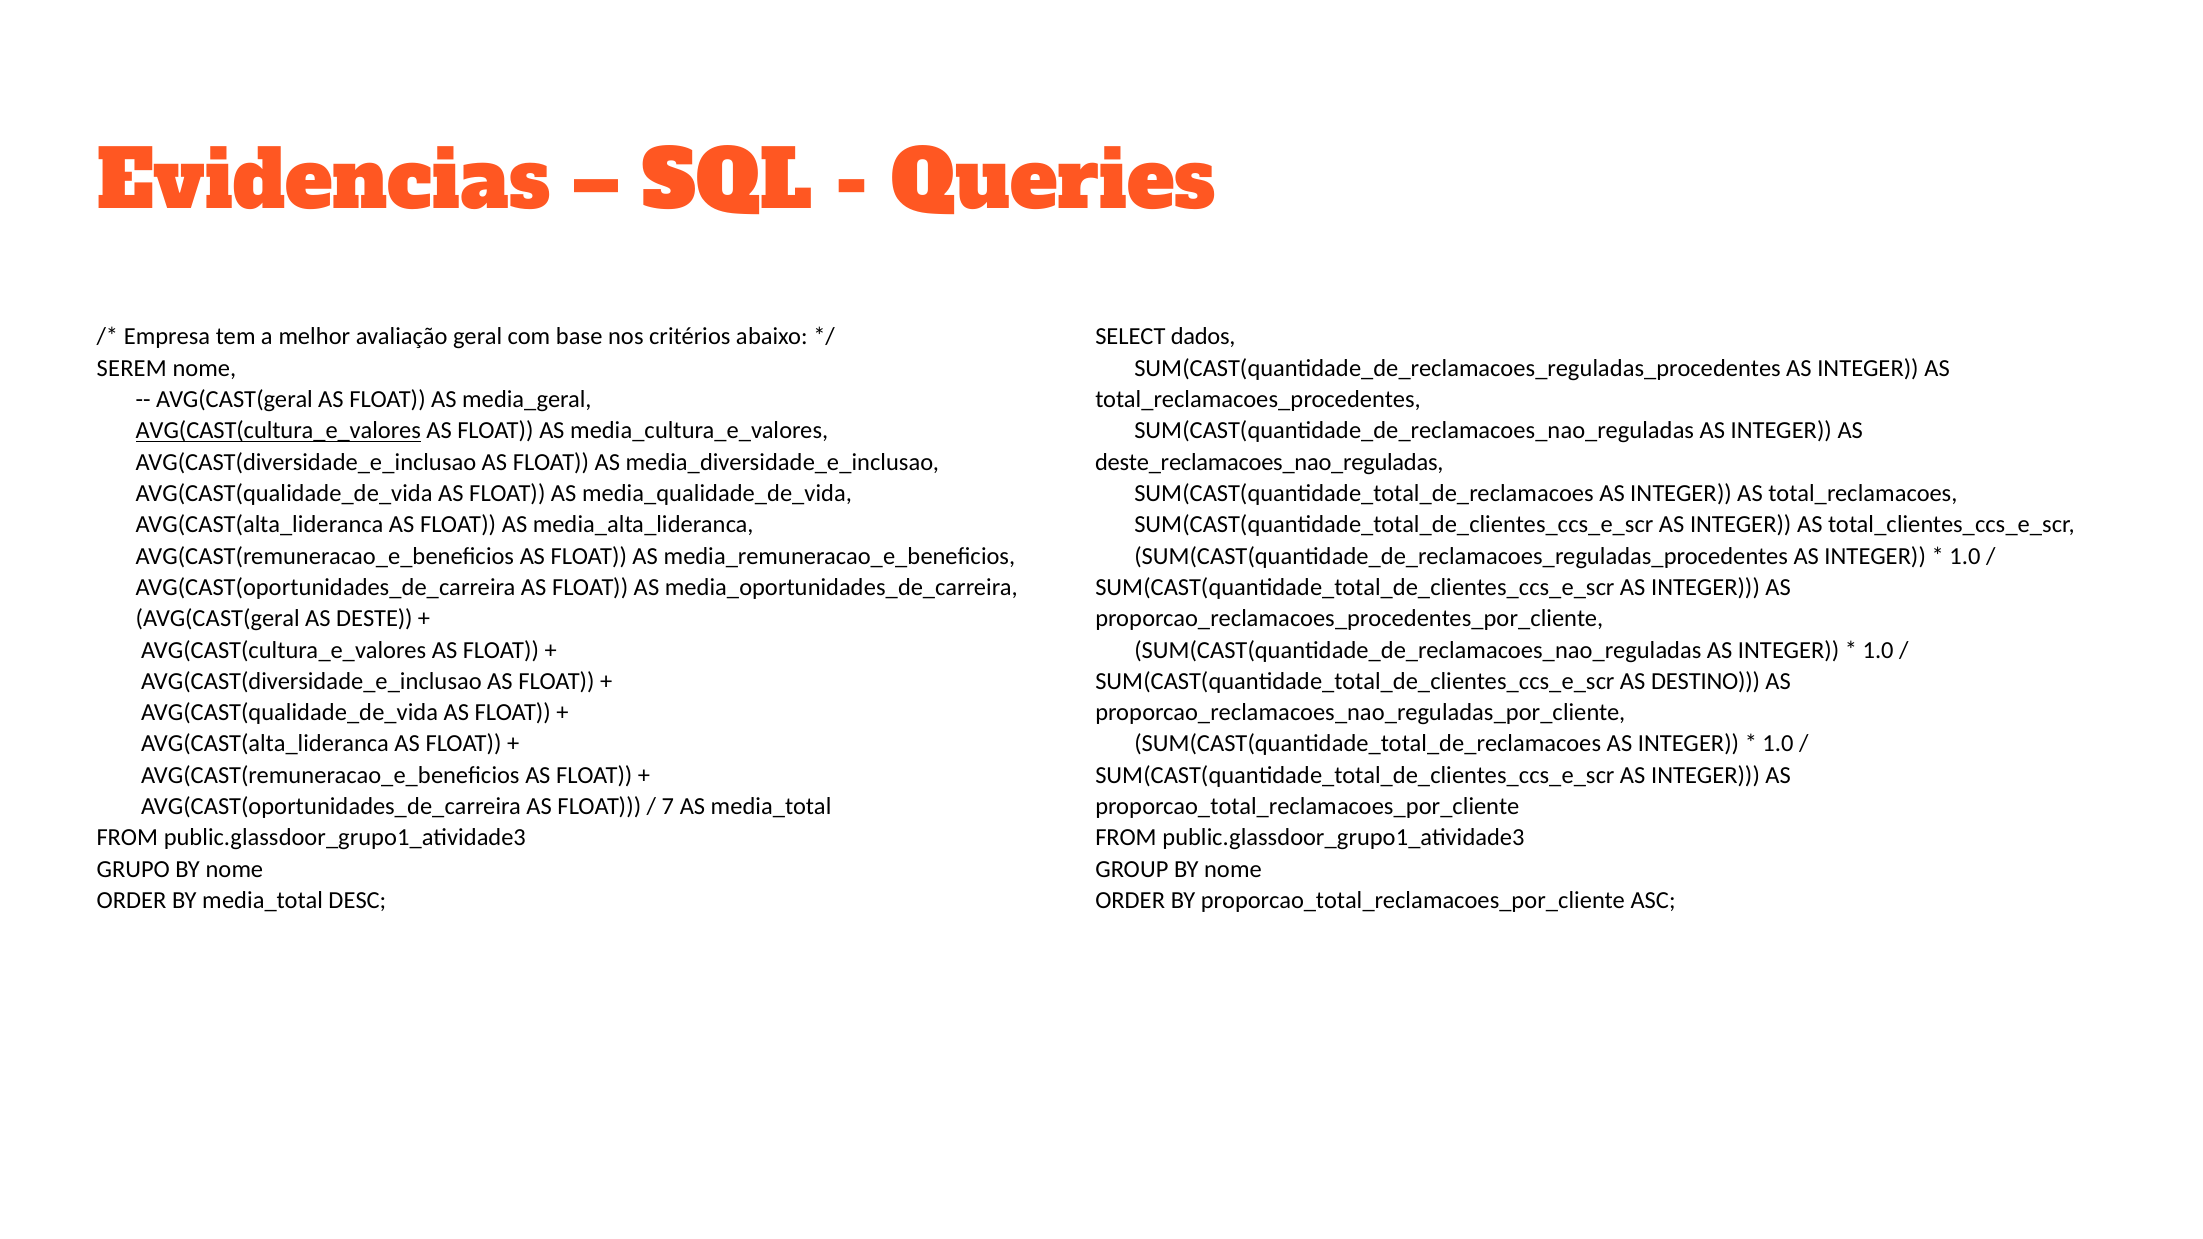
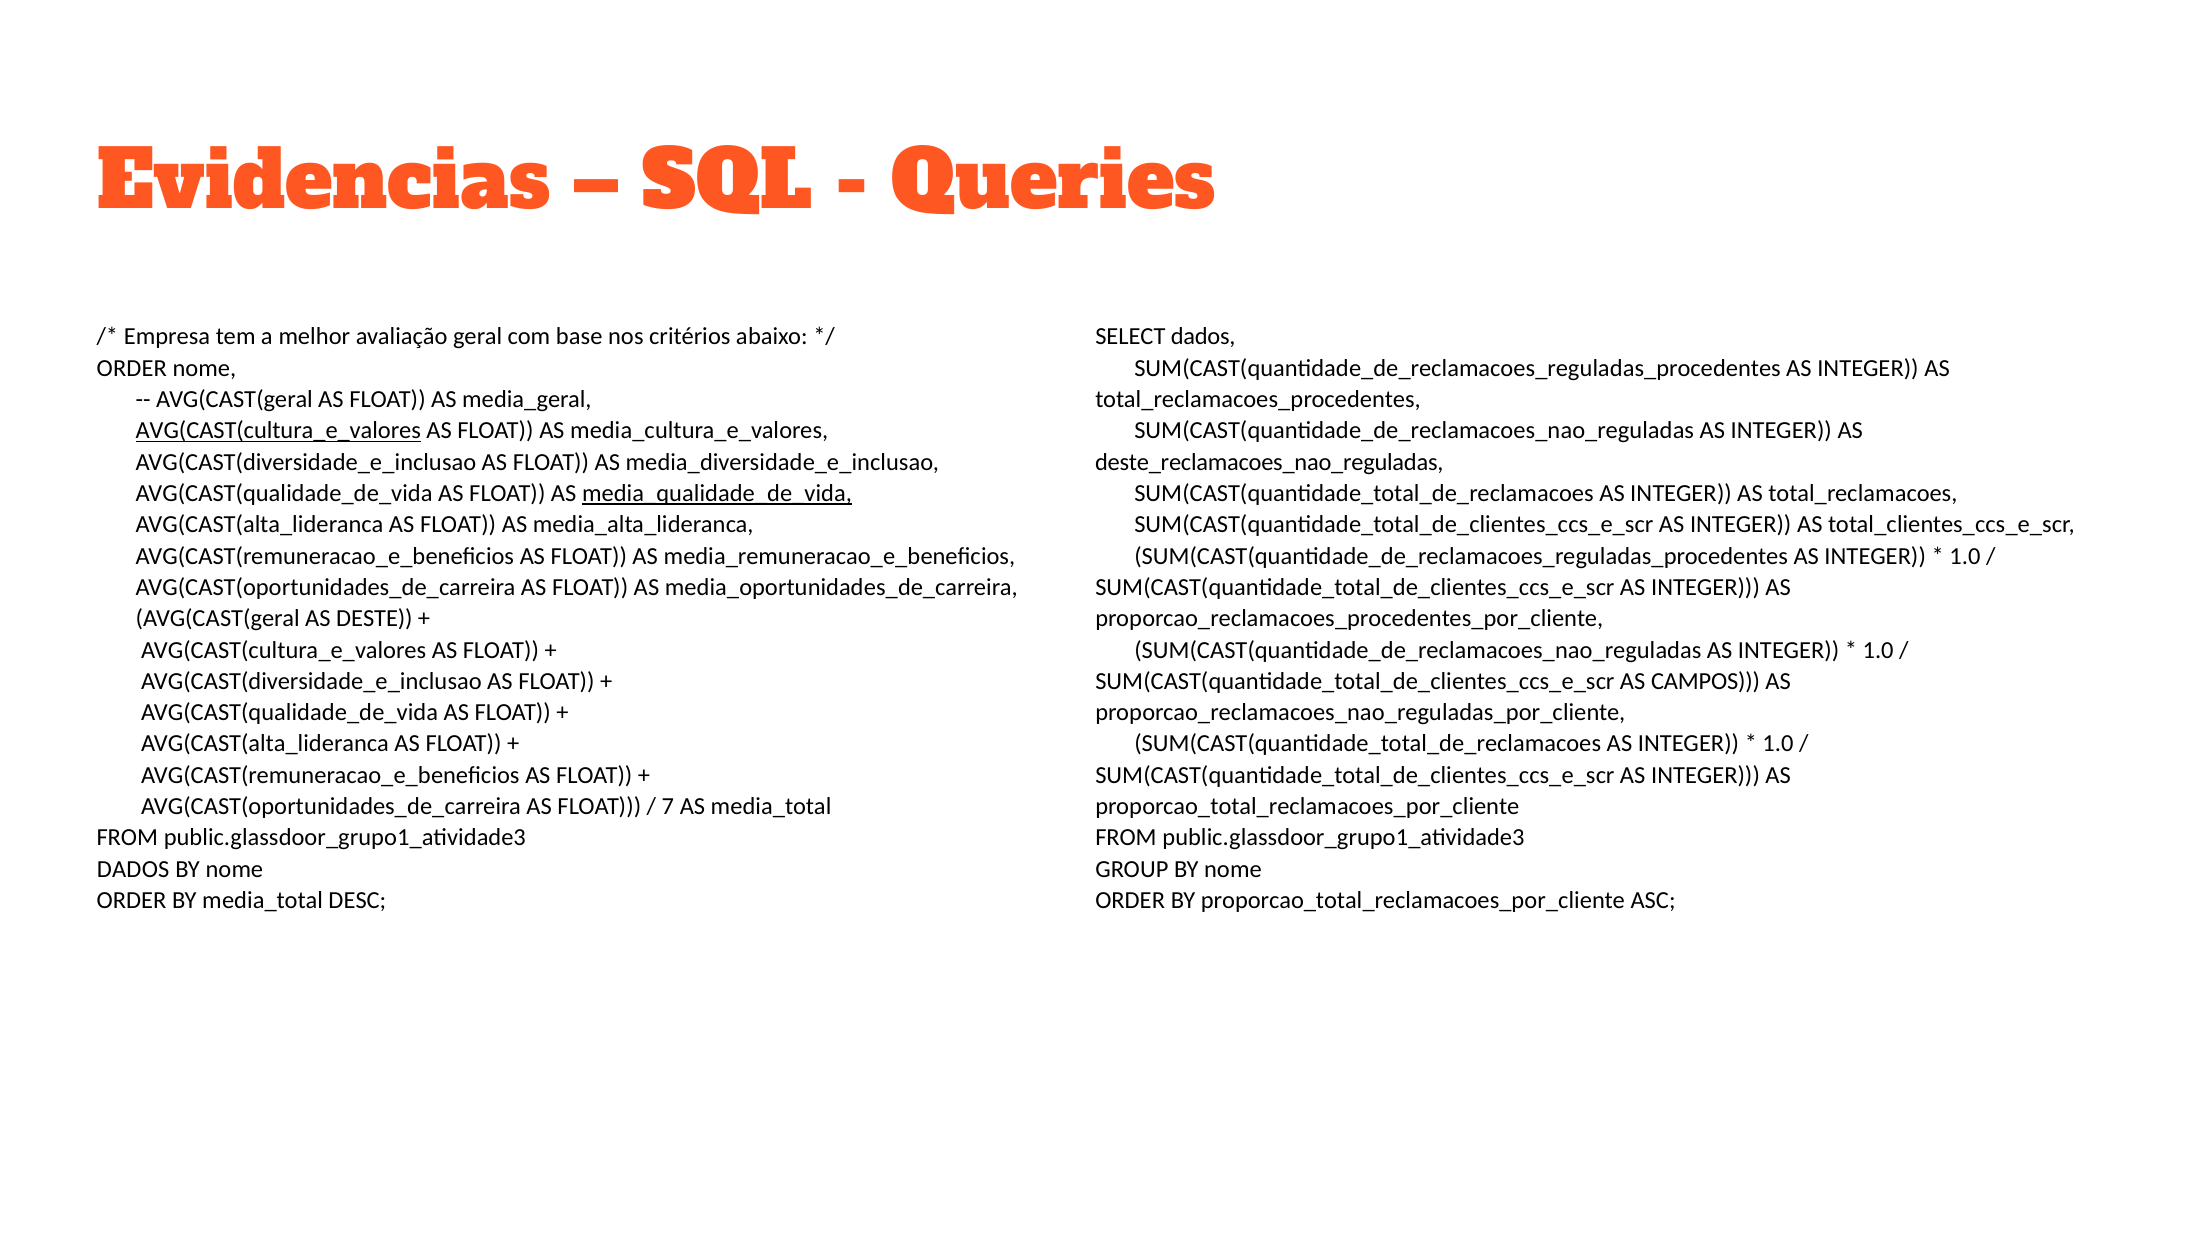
SEREM at (132, 368): SEREM -> ORDER
media_qualidade_de_vida underline: none -> present
DESTINO: DESTINO -> CAMPOS
GRUPO at (133, 869): GRUPO -> DADOS
